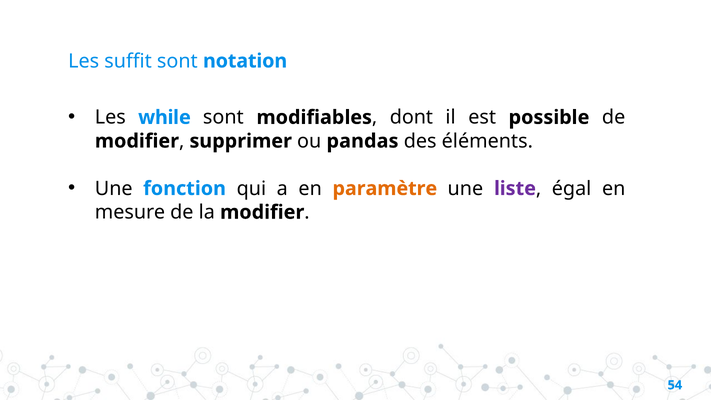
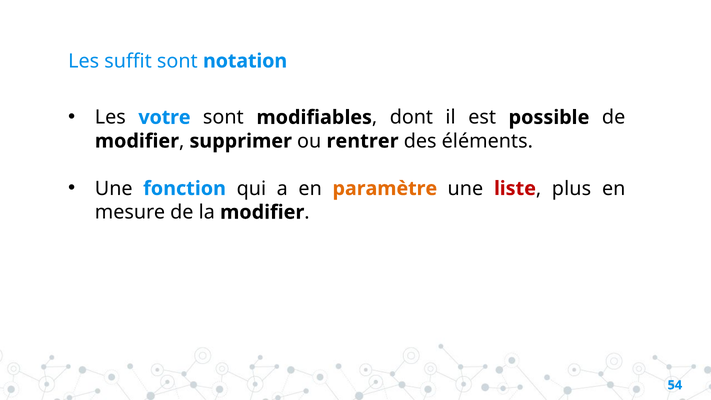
while: while -> votre
pandas: pandas -> rentrer
liste colour: purple -> red
égal: égal -> plus
